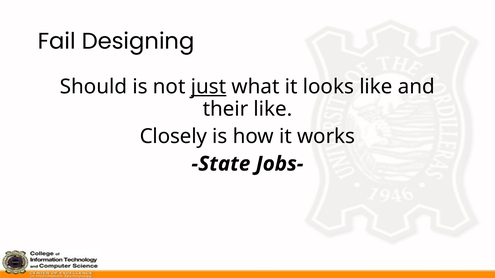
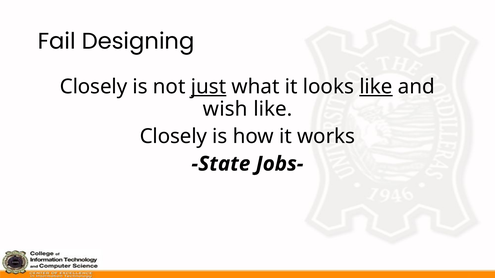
Should at (93, 87): Should -> Closely
like at (376, 87) underline: none -> present
their: their -> wish
